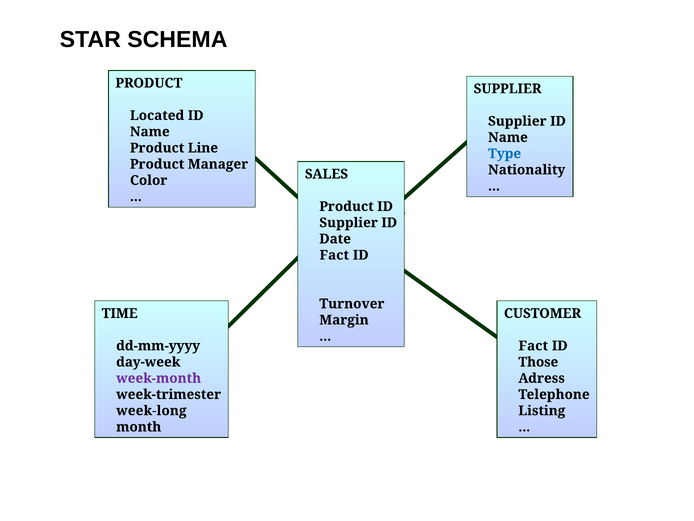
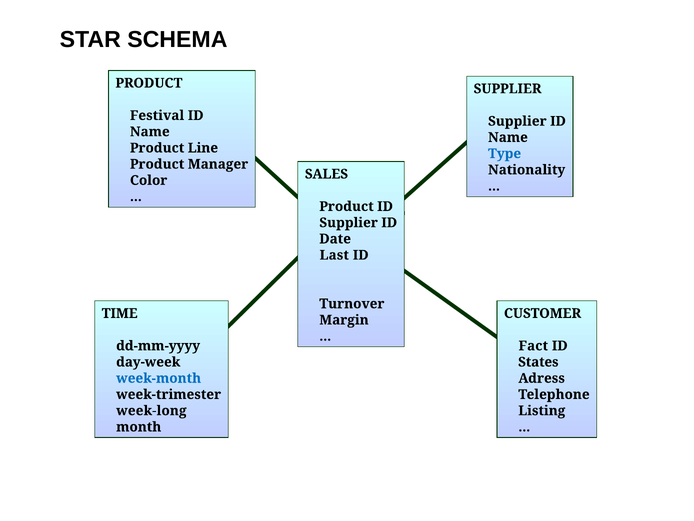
Located: Located -> Festival
Fact at (334, 255): Fact -> Last
Those: Those -> States
week-month colour: purple -> blue
